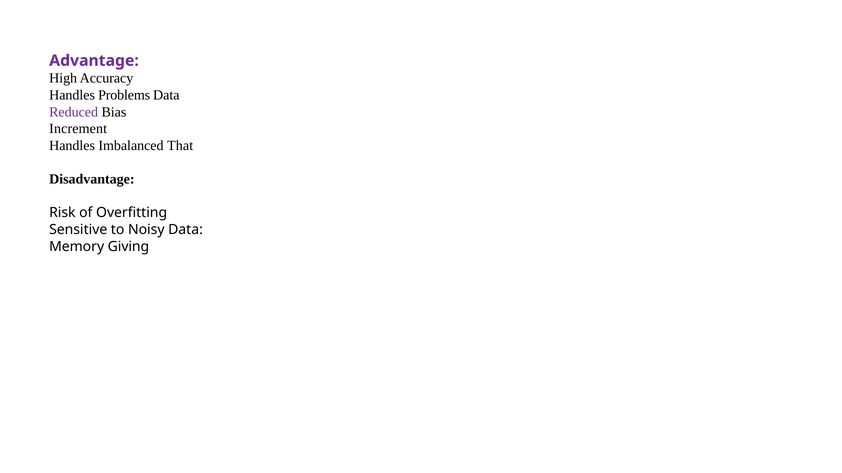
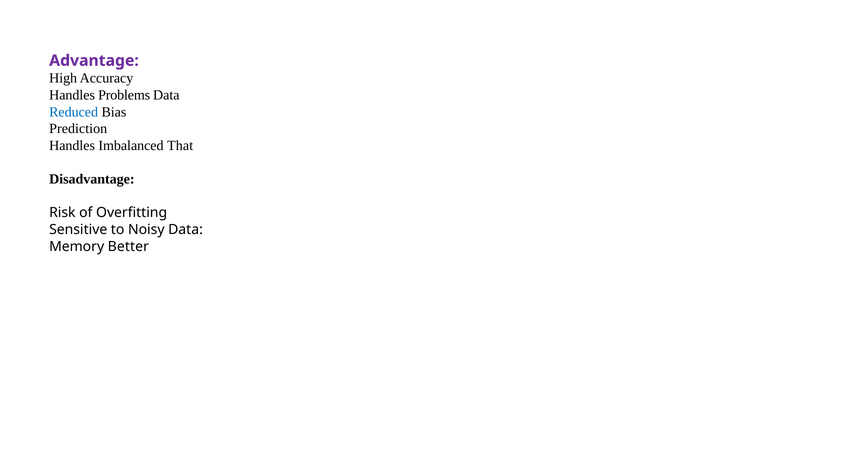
Reduced colour: purple -> blue
Increment: Increment -> Prediction
Giving: Giving -> Better
